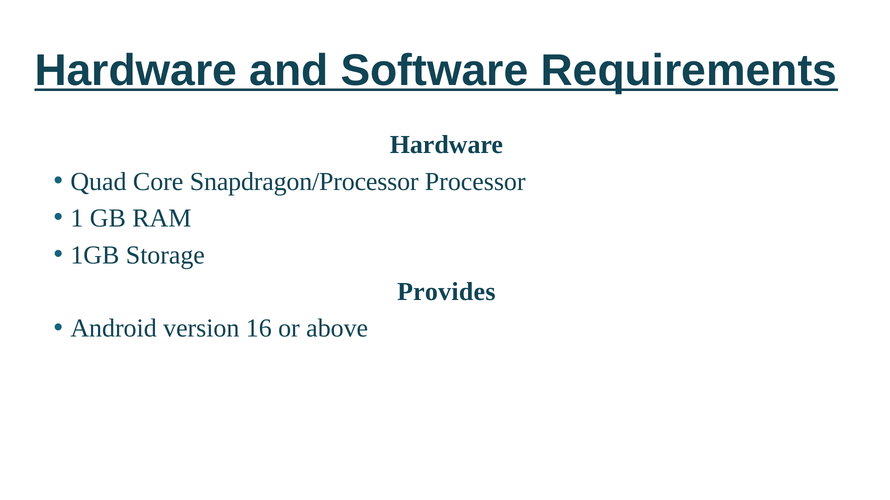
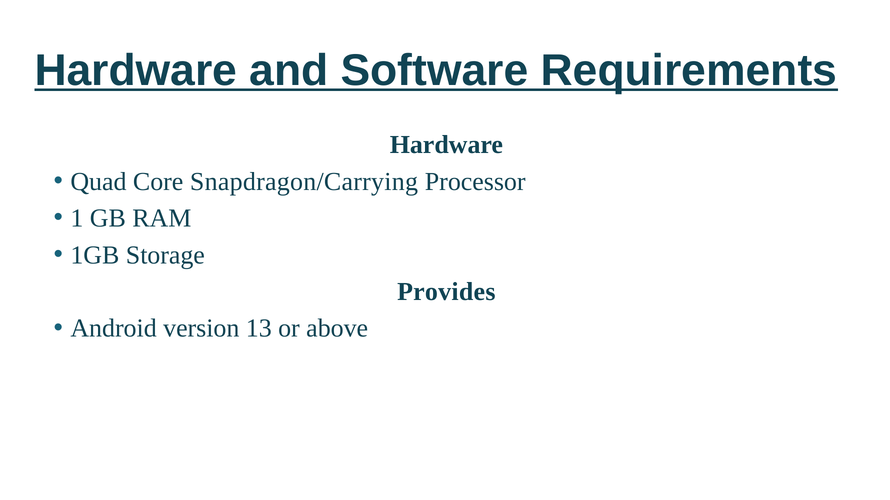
Snapdragon/Processor: Snapdragon/Processor -> Snapdragon/Carrying
16: 16 -> 13
